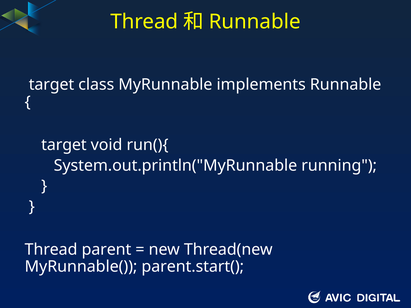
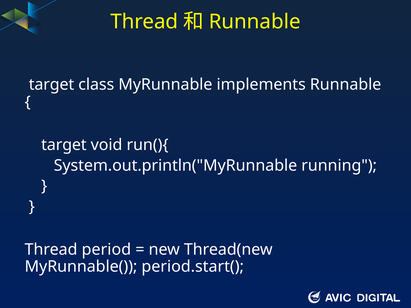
parent: parent -> period
parent.start(: parent.start( -> period.start(
